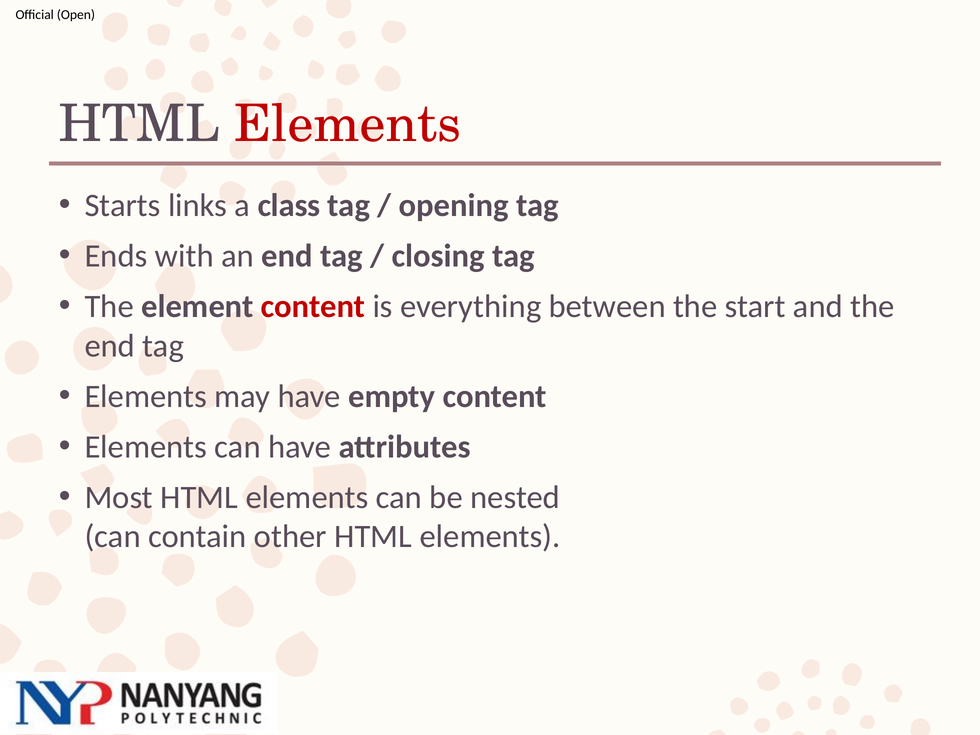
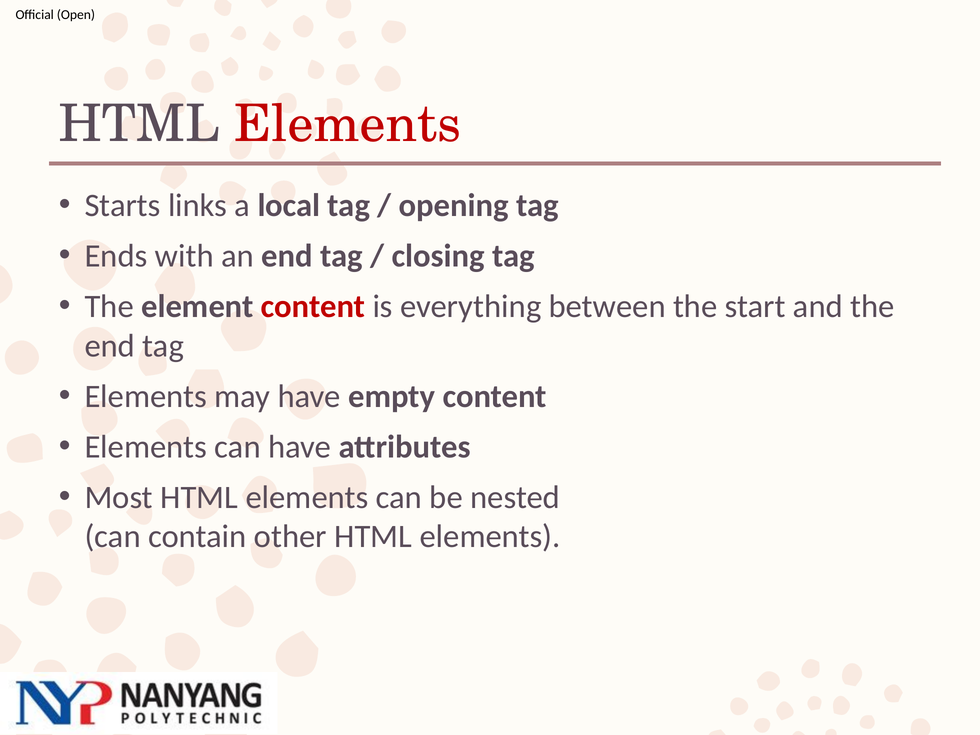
class: class -> local
